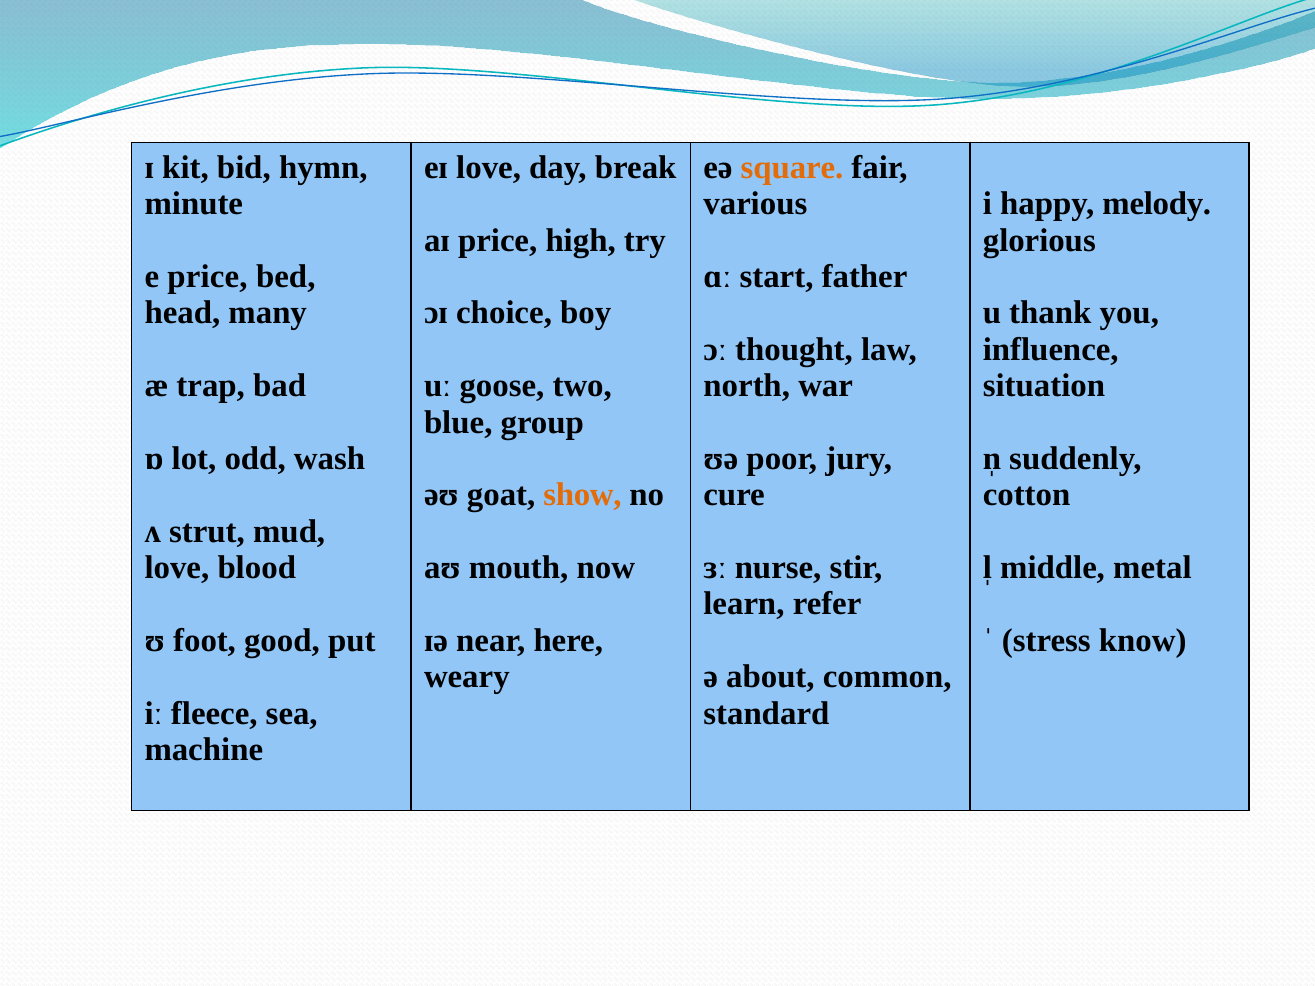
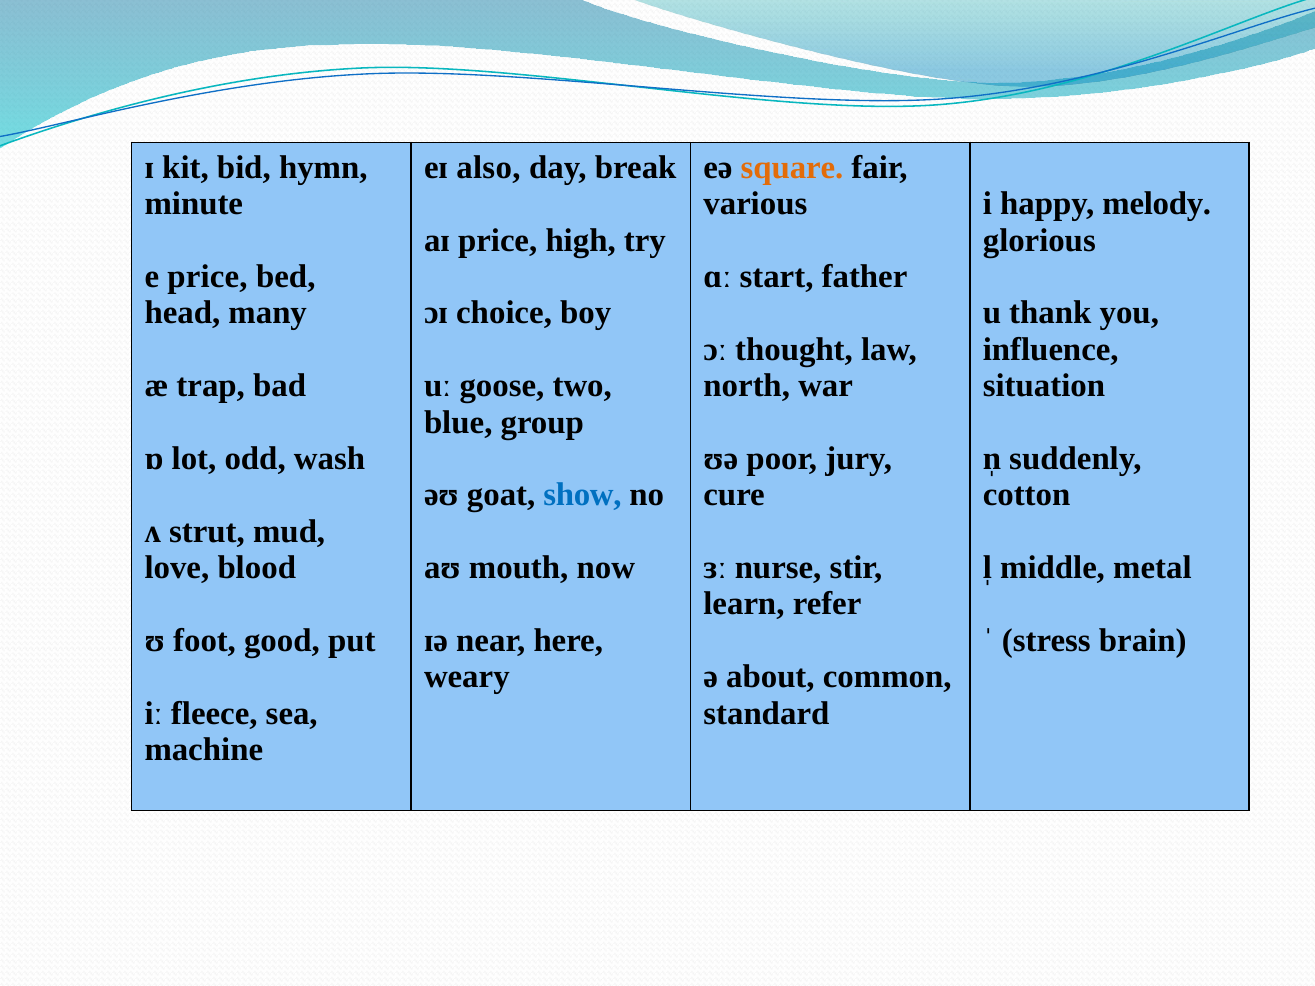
eɪ love: love -> also
show colour: orange -> blue
know: know -> brain
